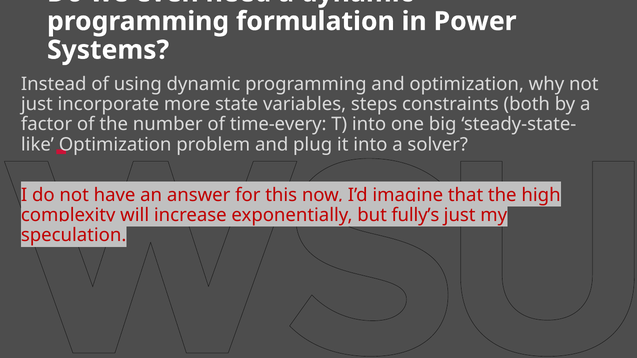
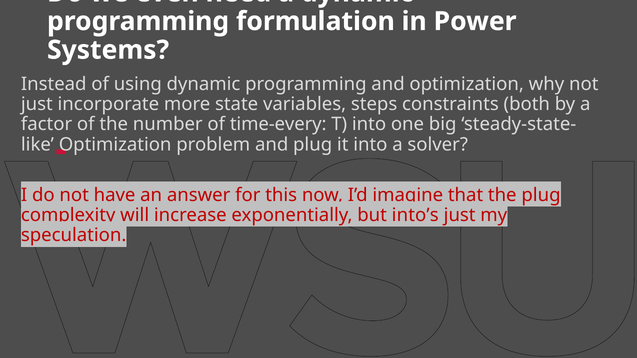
high at (541, 195): high -> plug
fully’s: fully’s -> into’s
